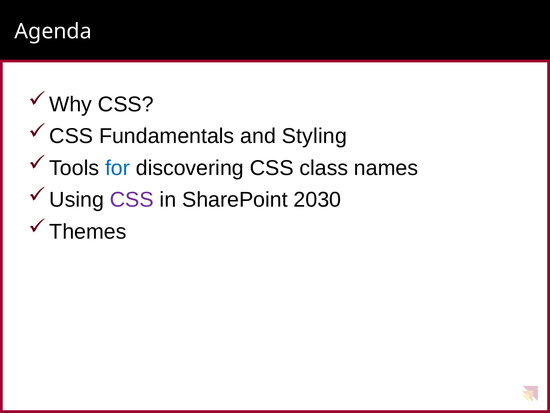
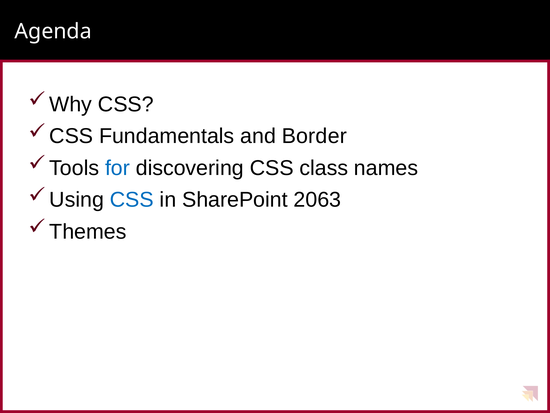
Styling: Styling -> Border
CSS at (132, 200) colour: purple -> blue
2030: 2030 -> 2063
